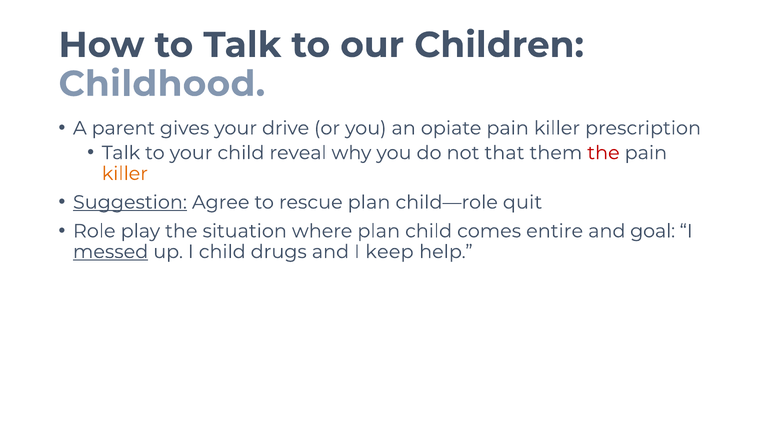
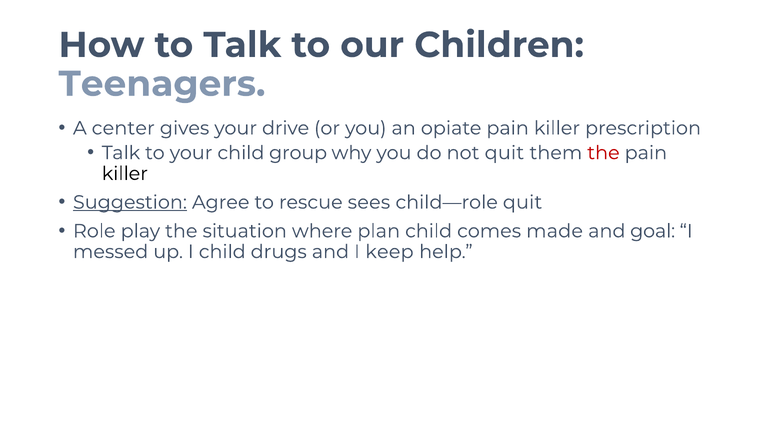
Childhood: Childhood -> Teenagers
parent: parent -> center
reveal: reveal -> group
not that: that -> quit
killer at (125, 174) colour: orange -> black
rescue plan: plan -> sees
entire: entire -> made
messed underline: present -> none
